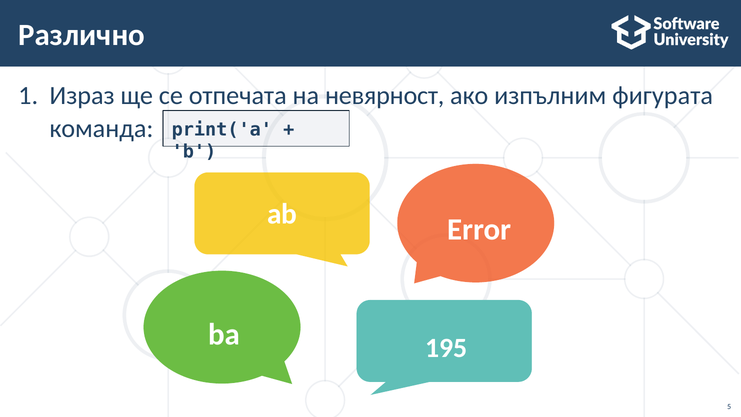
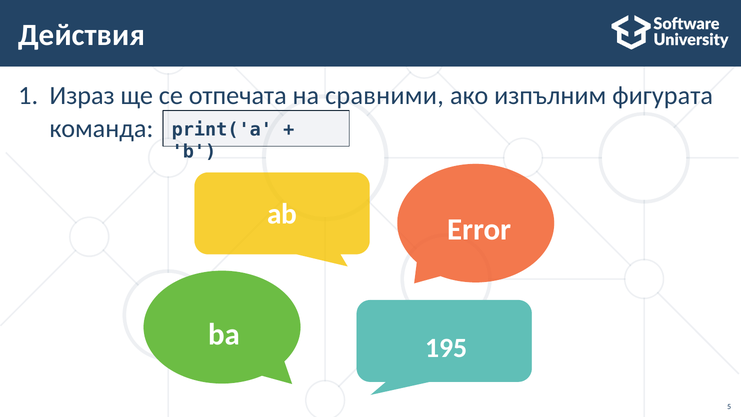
Различно: Различно -> Действия
невярност: невярност -> сравними
